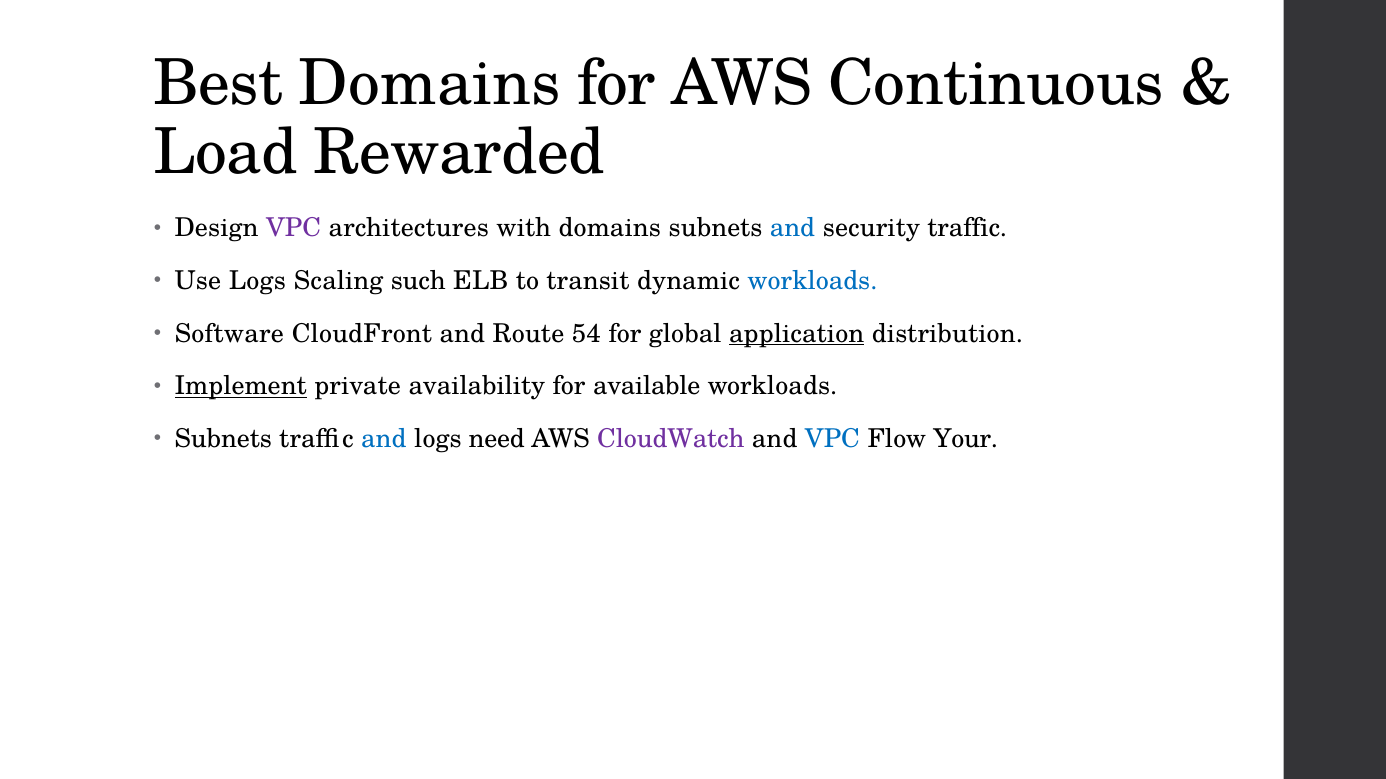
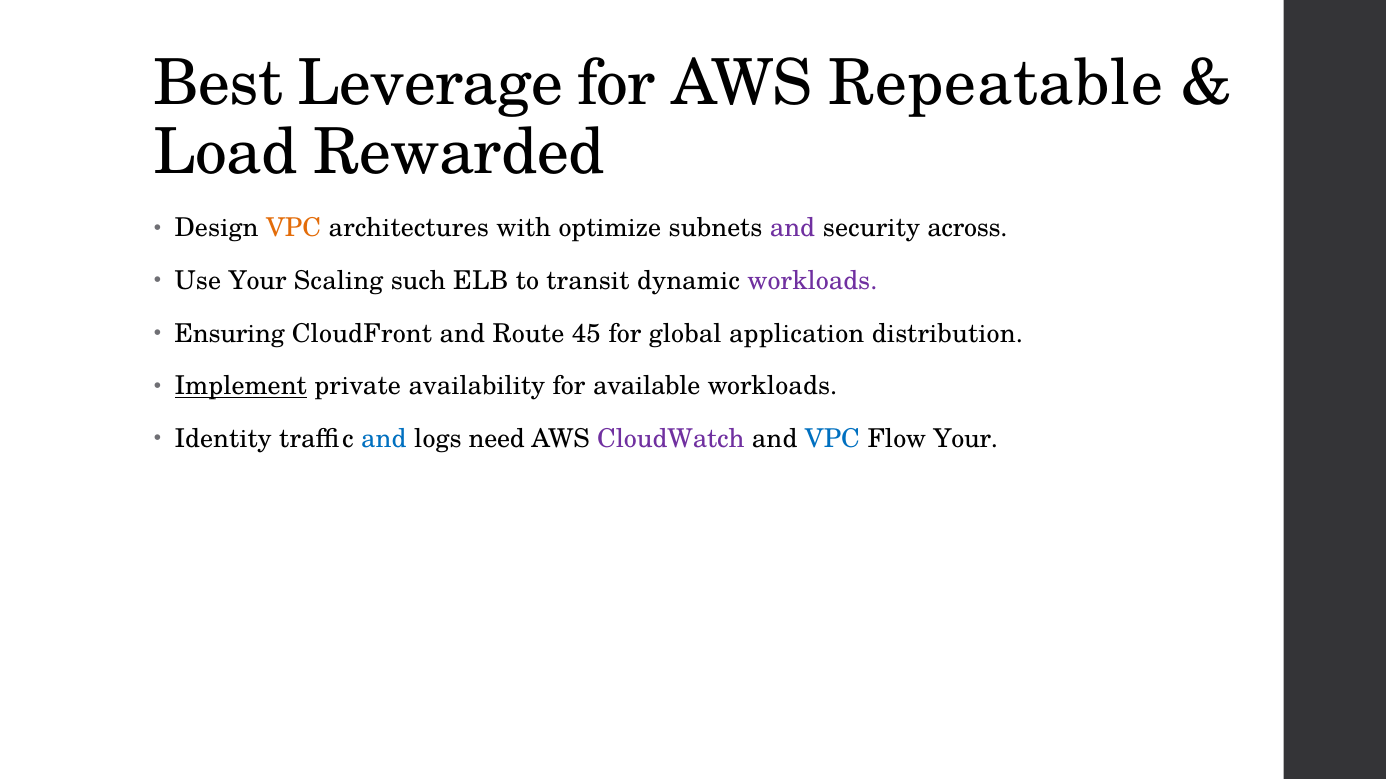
Best Domains: Domains -> Leverage
Continuous: Continuous -> Repeatable
VPC at (294, 228) colour: purple -> orange
with domains: domains -> optimize
and at (792, 228) colour: blue -> purple
security traffic: traffic -> across
Use Logs: Logs -> Your
workloads at (812, 281) colour: blue -> purple
Software: Software -> Ensuring
54: 54 -> 45
application underline: present -> none
Subnets at (223, 439): Subnets -> Identity
